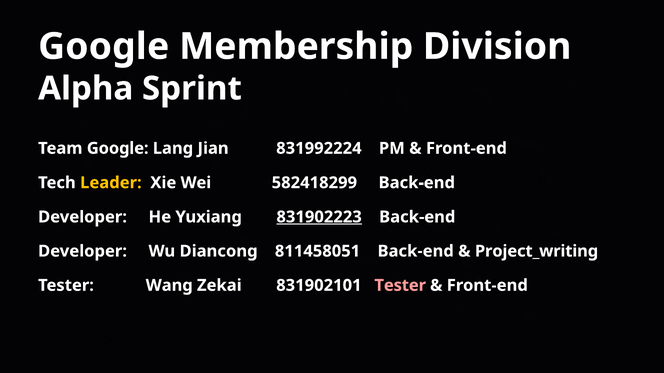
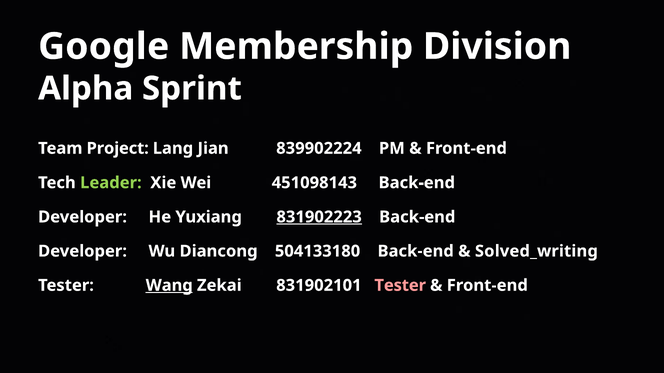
Team Google: Google -> Project
831992224: 831992224 -> 839902224
Leader colour: yellow -> light green
582418299: 582418299 -> 451098143
811458051: 811458051 -> 504133180
Project_writing: Project_writing -> Solved_writing
Wang underline: none -> present
